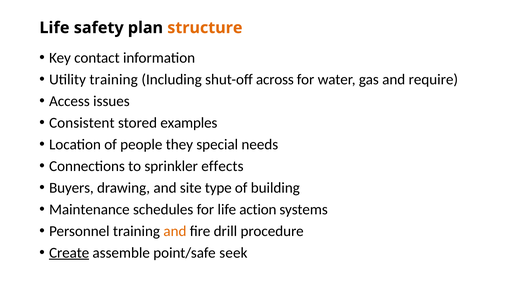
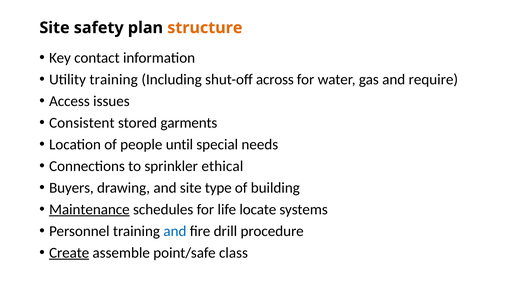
Life at (54, 28): Life -> Site
examples: examples -> garments
they: they -> until
effects: effects -> ethical
Maintenance underline: none -> present
action: action -> locate
and at (175, 231) colour: orange -> blue
seek: seek -> class
